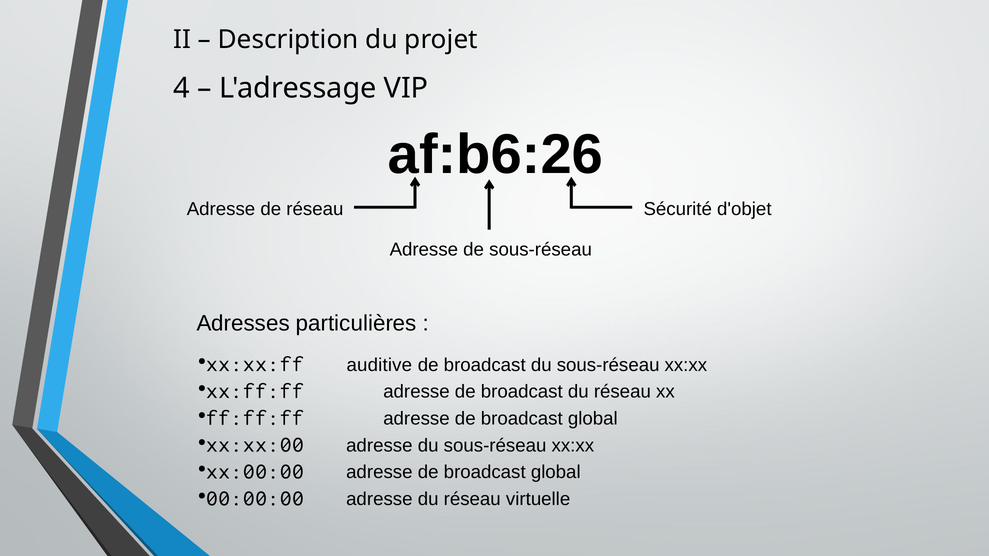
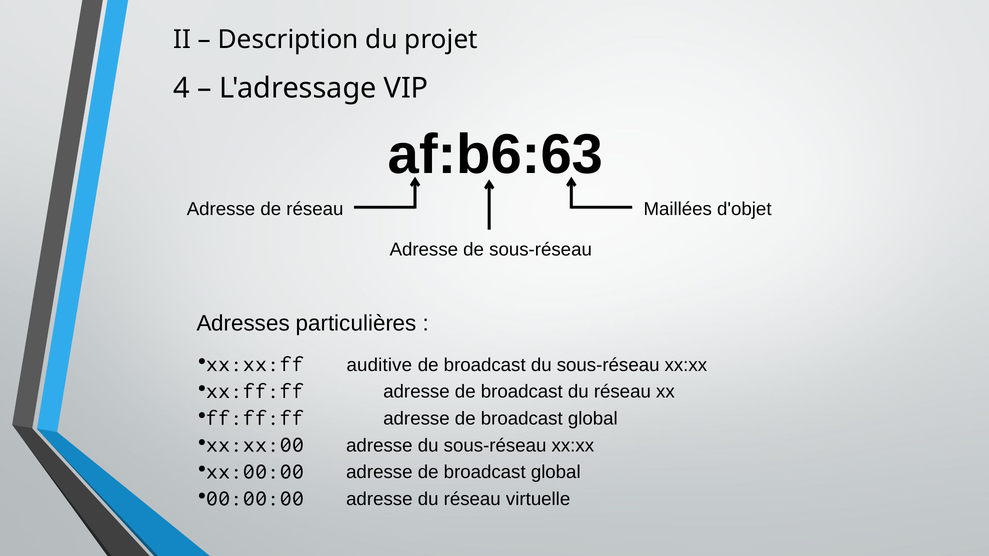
af:b6:26: af:b6:26 -> af:b6:63
Sécurité: Sécurité -> Maillées
